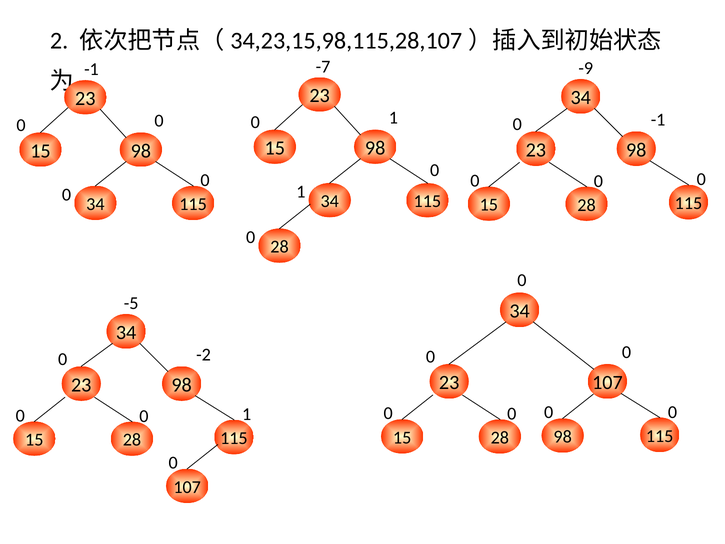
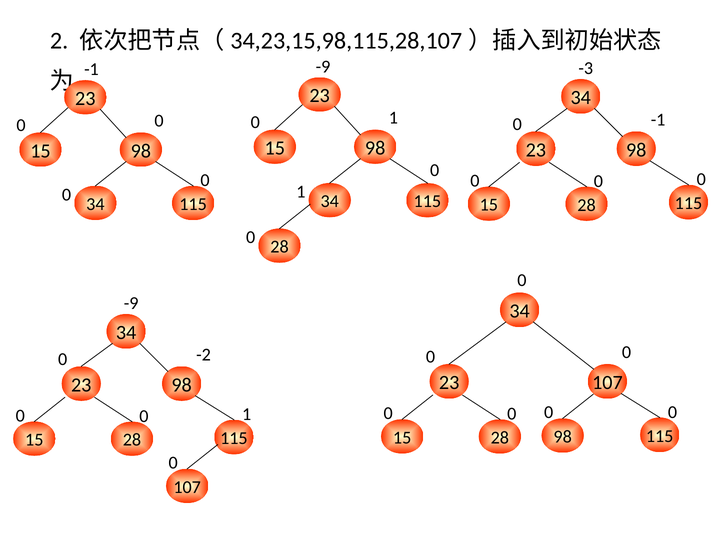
-7 at (323, 67): -7 -> -9
-9: -9 -> -3
-5 at (131, 303): -5 -> -9
